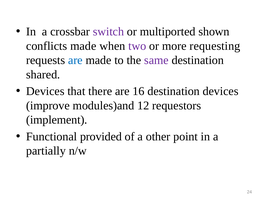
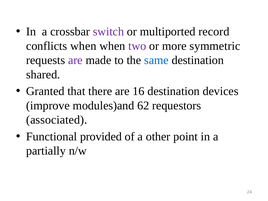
shown: shown -> record
conflicts made: made -> when
requesting: requesting -> symmetric
are at (75, 60) colour: blue -> purple
same colour: purple -> blue
Devices at (45, 91): Devices -> Granted
12: 12 -> 62
implement: implement -> associated
